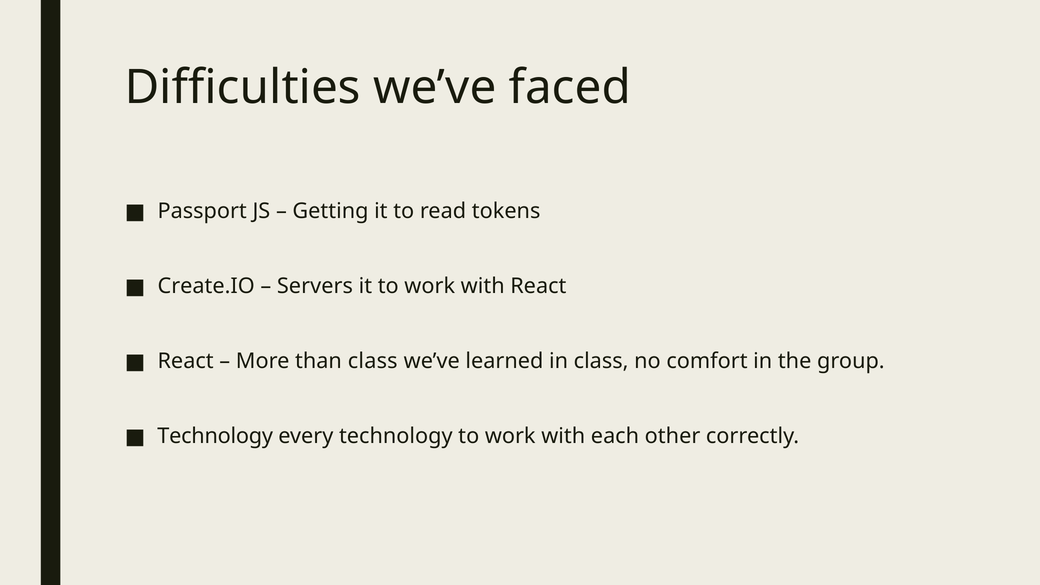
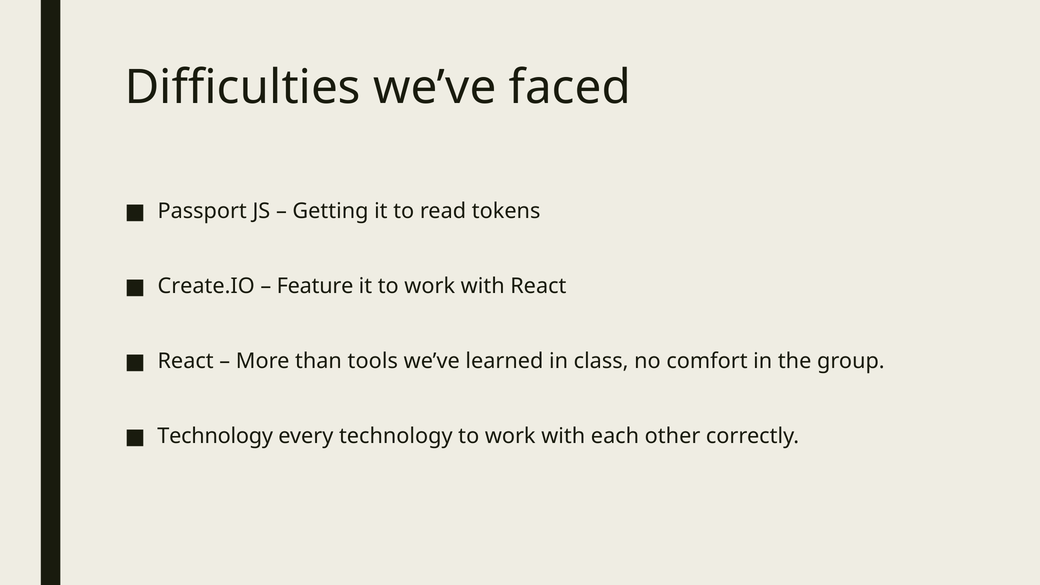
Servers: Servers -> Feature
than class: class -> tools
